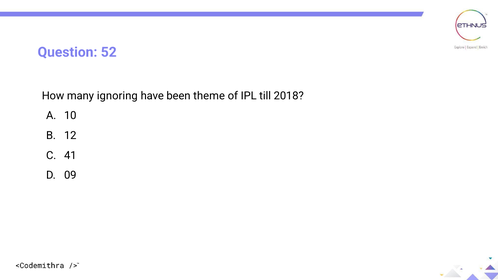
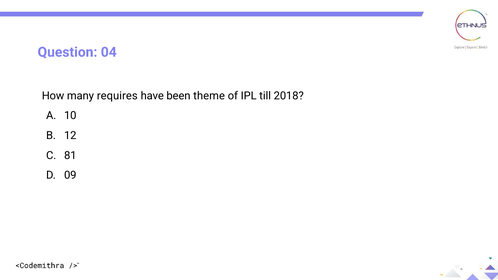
52: 52 -> 04
ignoring: ignoring -> requires
41: 41 -> 81
